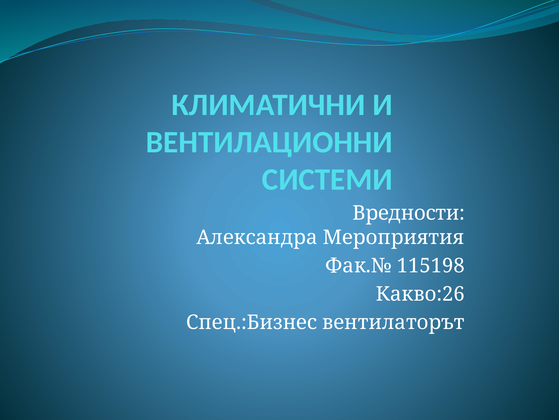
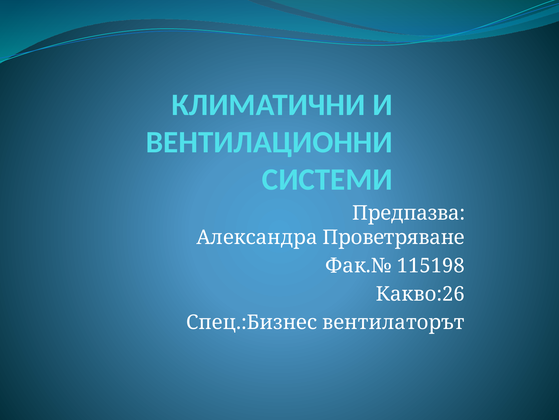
Вредности: Вредности -> Предпазва
Мероприятия: Мероприятия -> Проветряване
